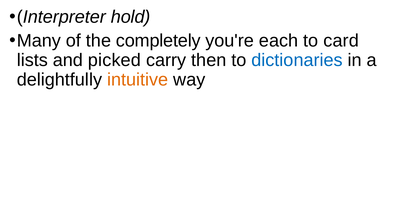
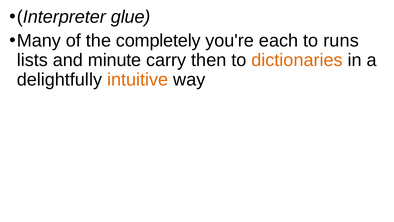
hold: hold -> glue
card: card -> runs
picked: picked -> minute
dictionaries colour: blue -> orange
